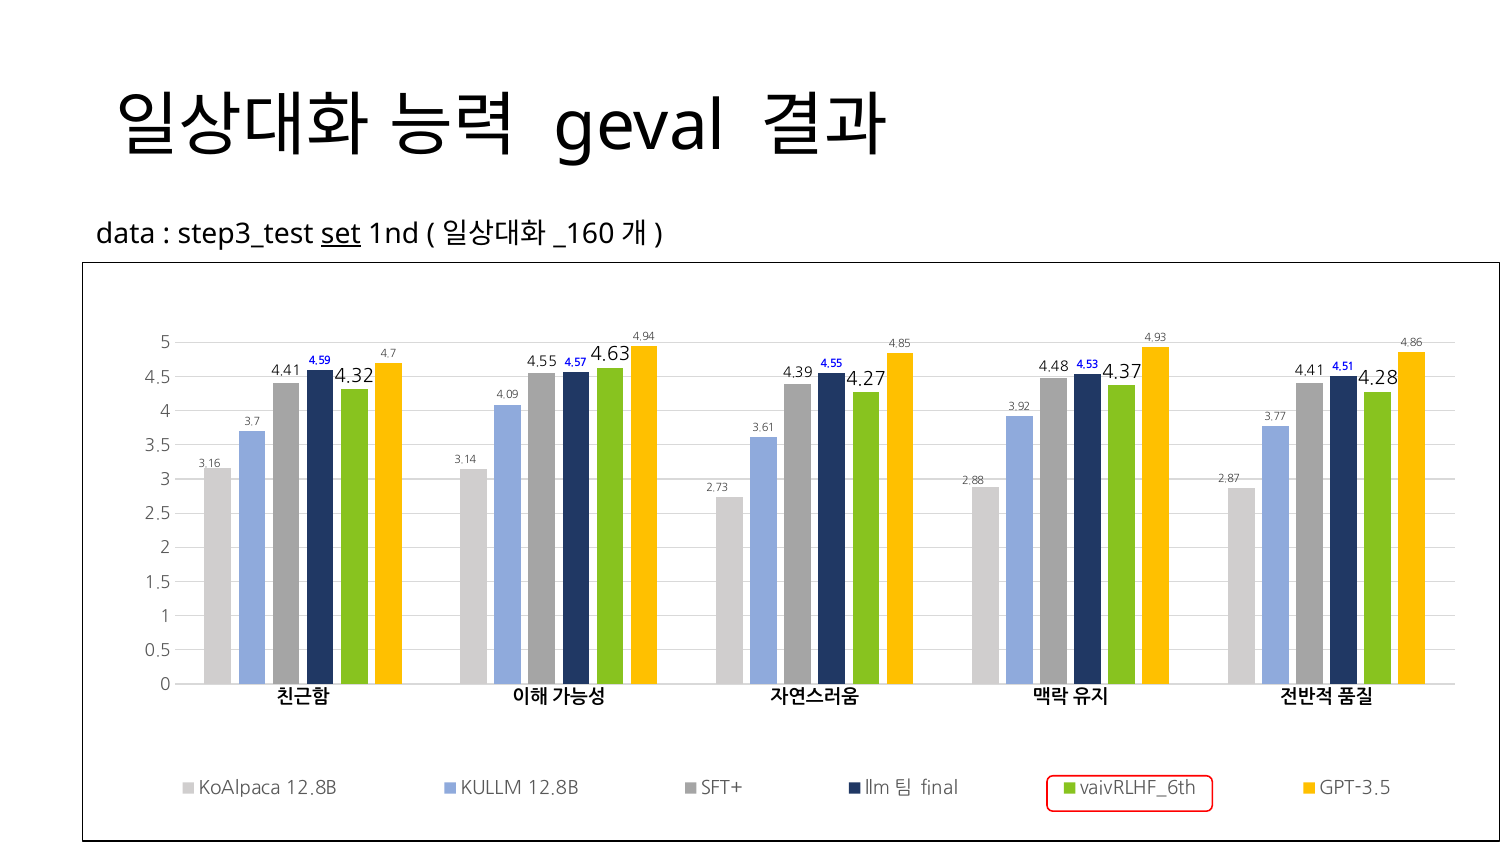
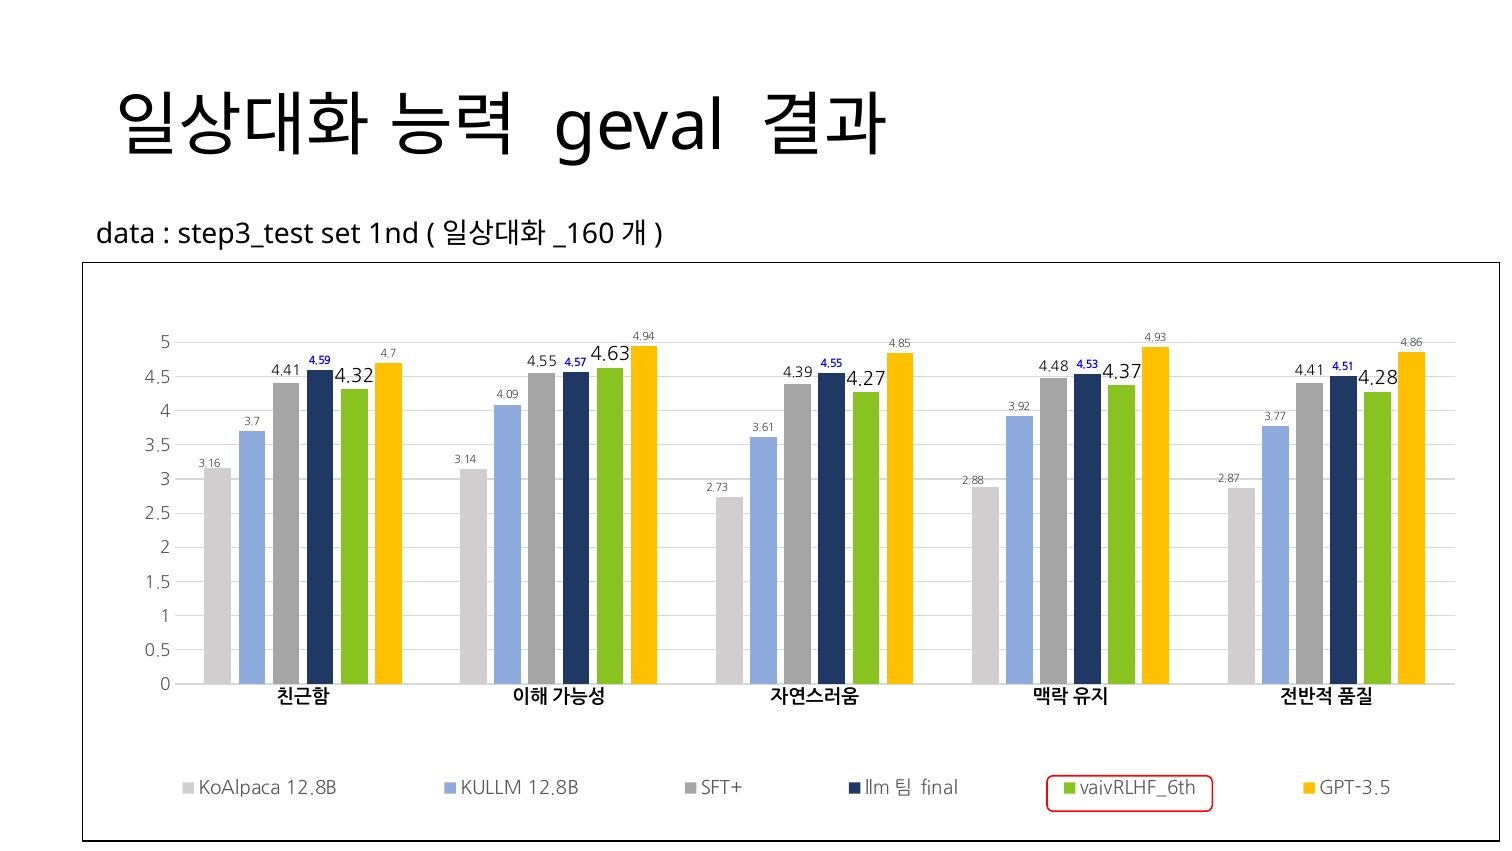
set underline: present -> none
